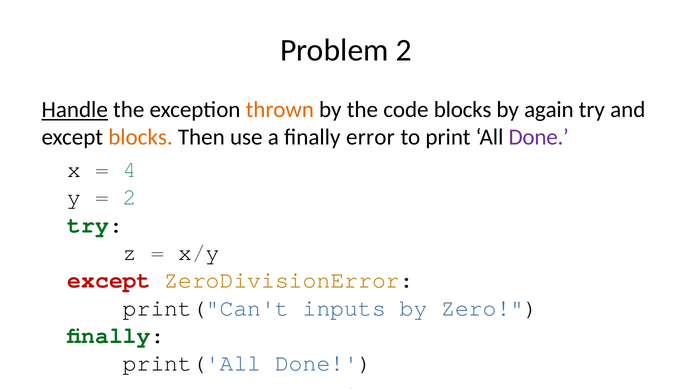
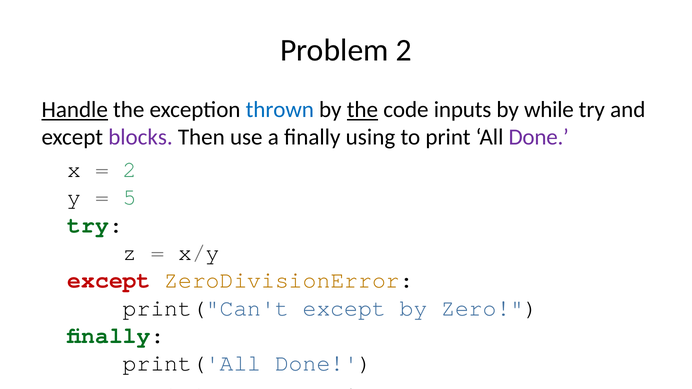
thrown colour: orange -> blue
the at (362, 110) underline: none -> present
code blocks: blocks -> inputs
again: again -> while
blocks at (140, 137) colour: orange -> purple
error: error -> using
4 at (130, 170): 4 -> 2
2 at (130, 197): 2 -> 5
print("Can't inputs: inputs -> except
